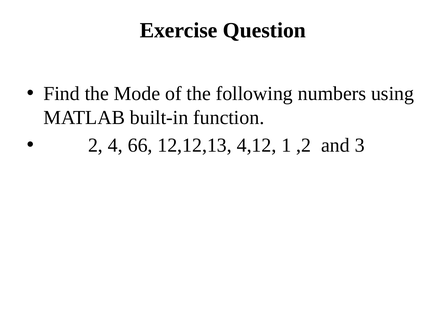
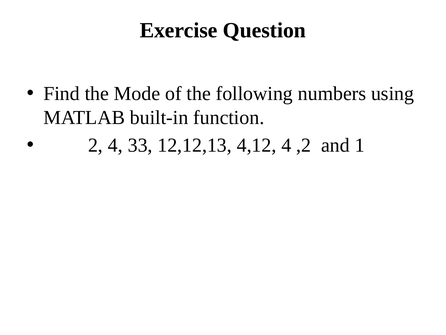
66: 66 -> 33
4,12 1: 1 -> 4
3: 3 -> 1
